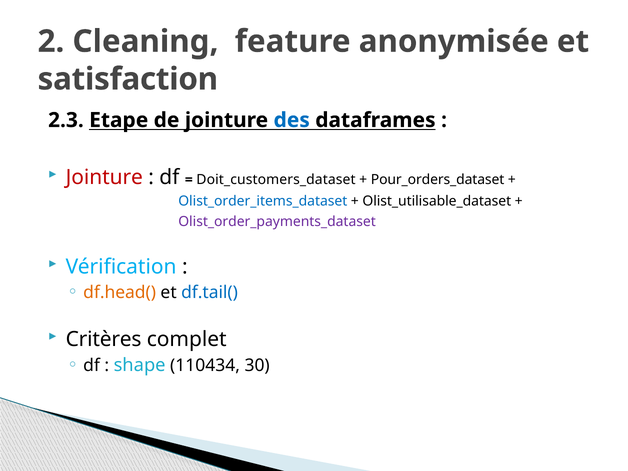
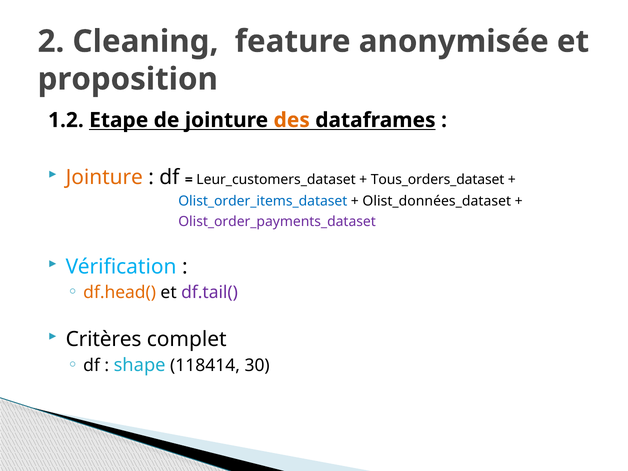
satisfaction: satisfaction -> proposition
2.3: 2.3 -> 1.2
des colour: blue -> orange
Jointure at (104, 177) colour: red -> orange
Doit_customers_dataset: Doit_customers_dataset -> Leur_customers_dataset
Pour_orders_dataset: Pour_orders_dataset -> Tous_orders_dataset
Olist_utilisable_dataset: Olist_utilisable_dataset -> Olist_données_dataset
df.tail( colour: blue -> purple
110434: 110434 -> 118414
